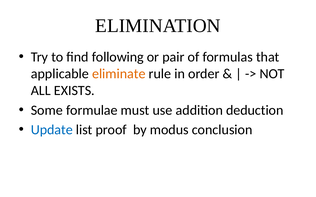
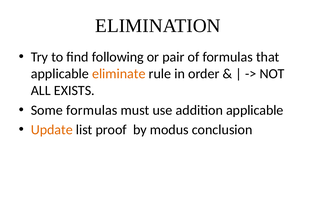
Some formulae: formulae -> formulas
addition deduction: deduction -> applicable
Update colour: blue -> orange
